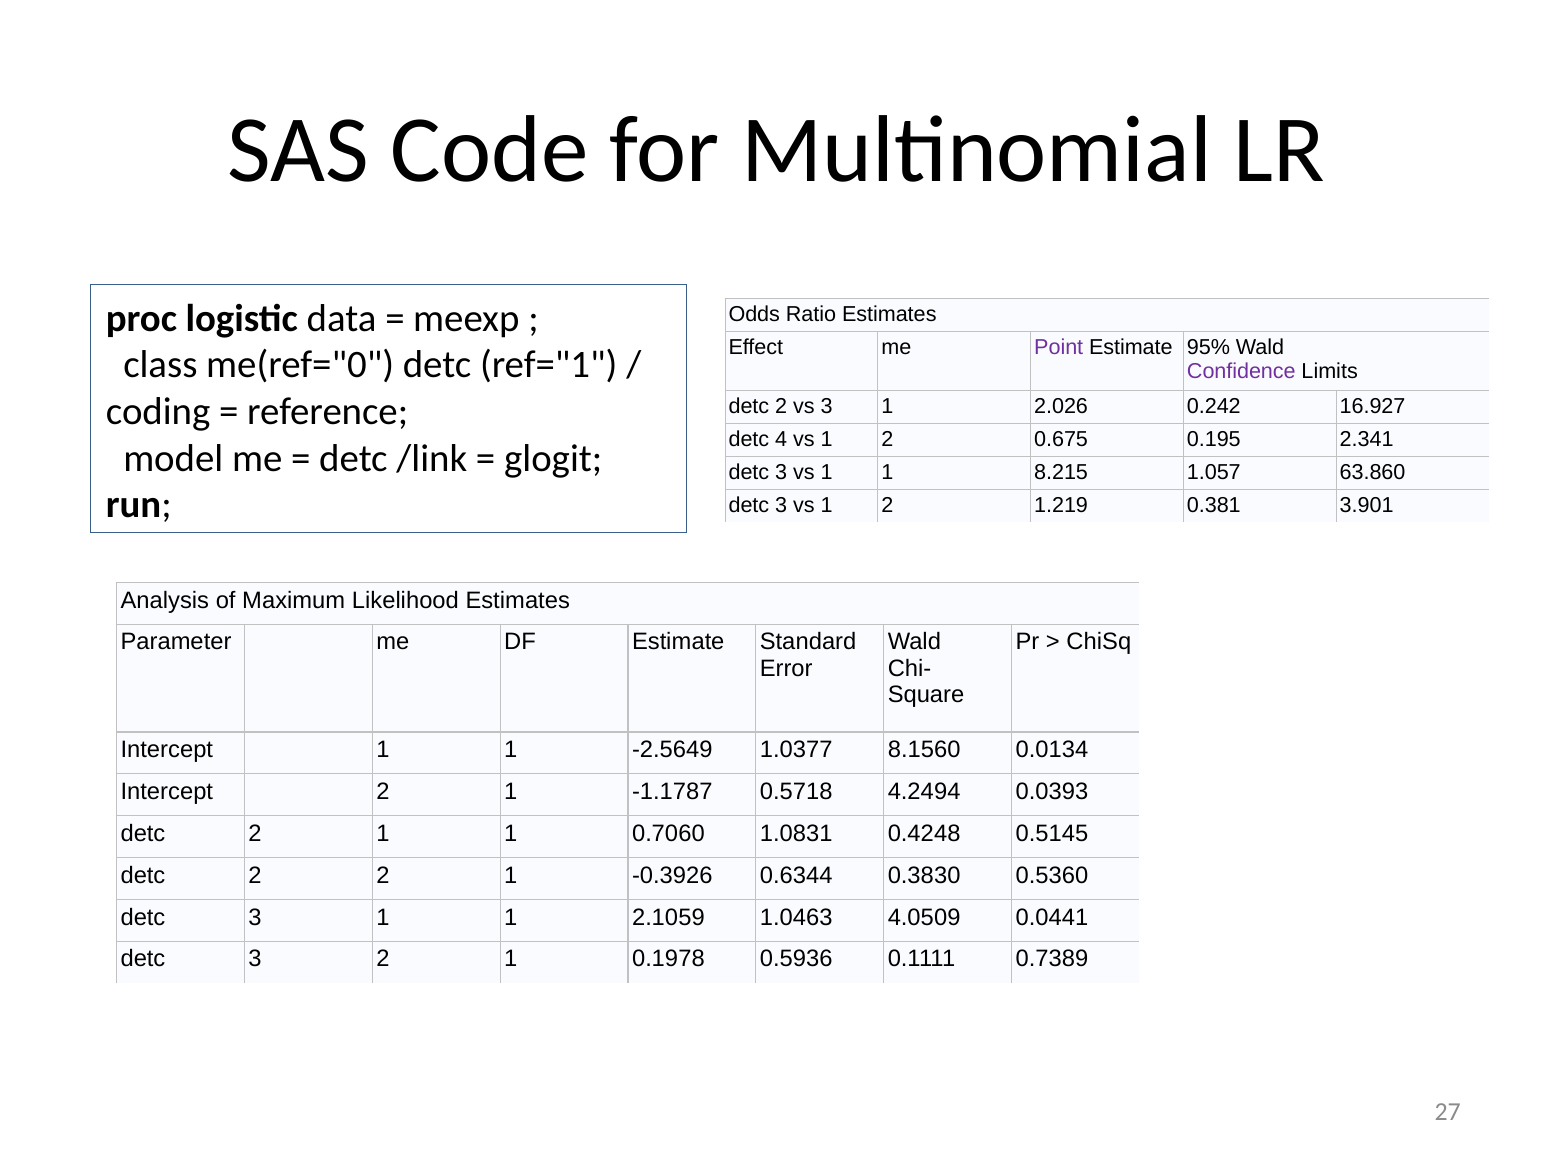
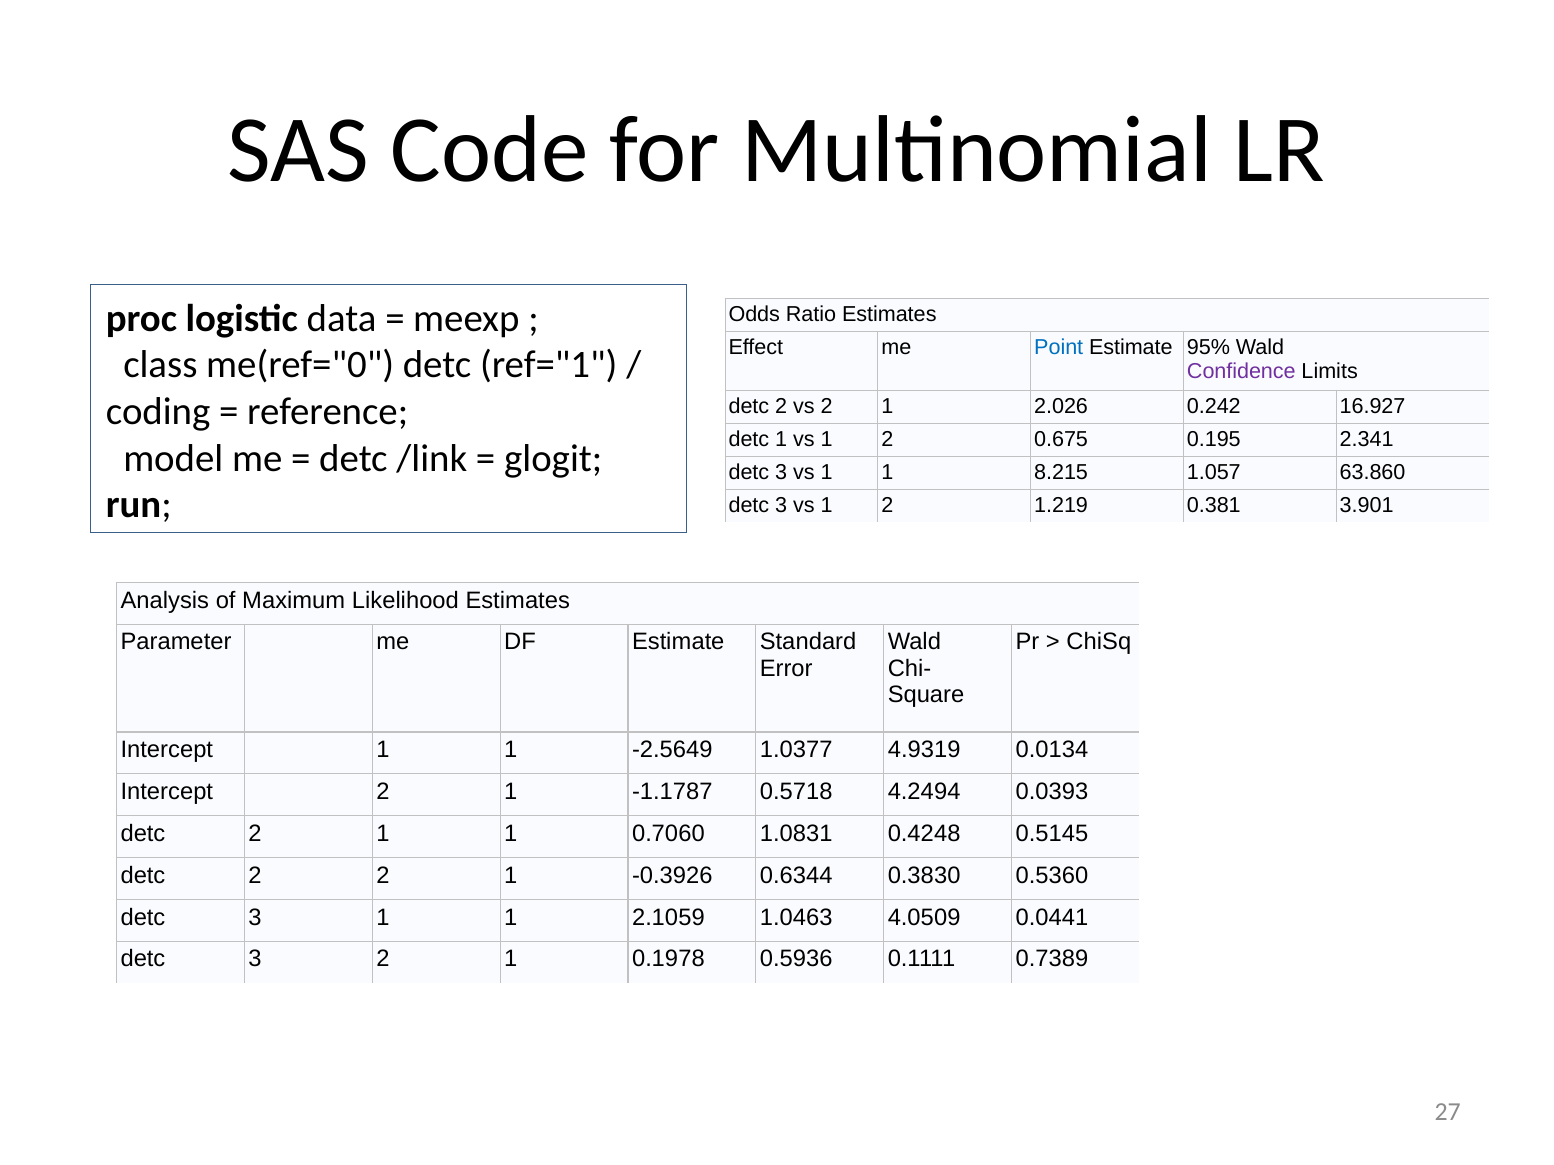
Point colour: purple -> blue
vs 3: 3 -> 2
detc 4: 4 -> 1
8.1560: 8.1560 -> 4.9319
